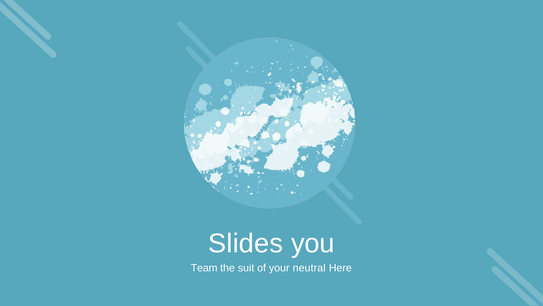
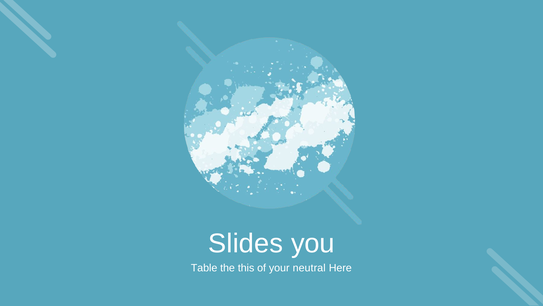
Team: Team -> Table
suit: suit -> this
